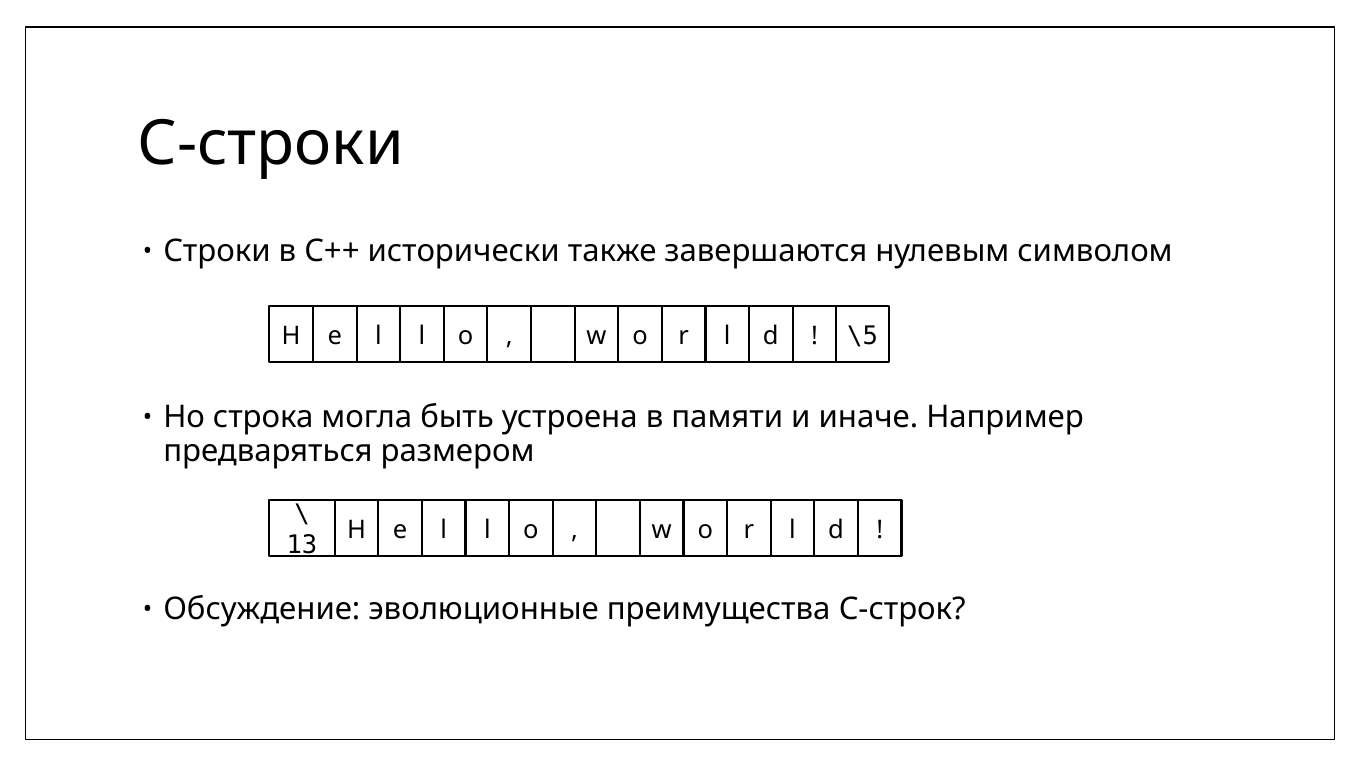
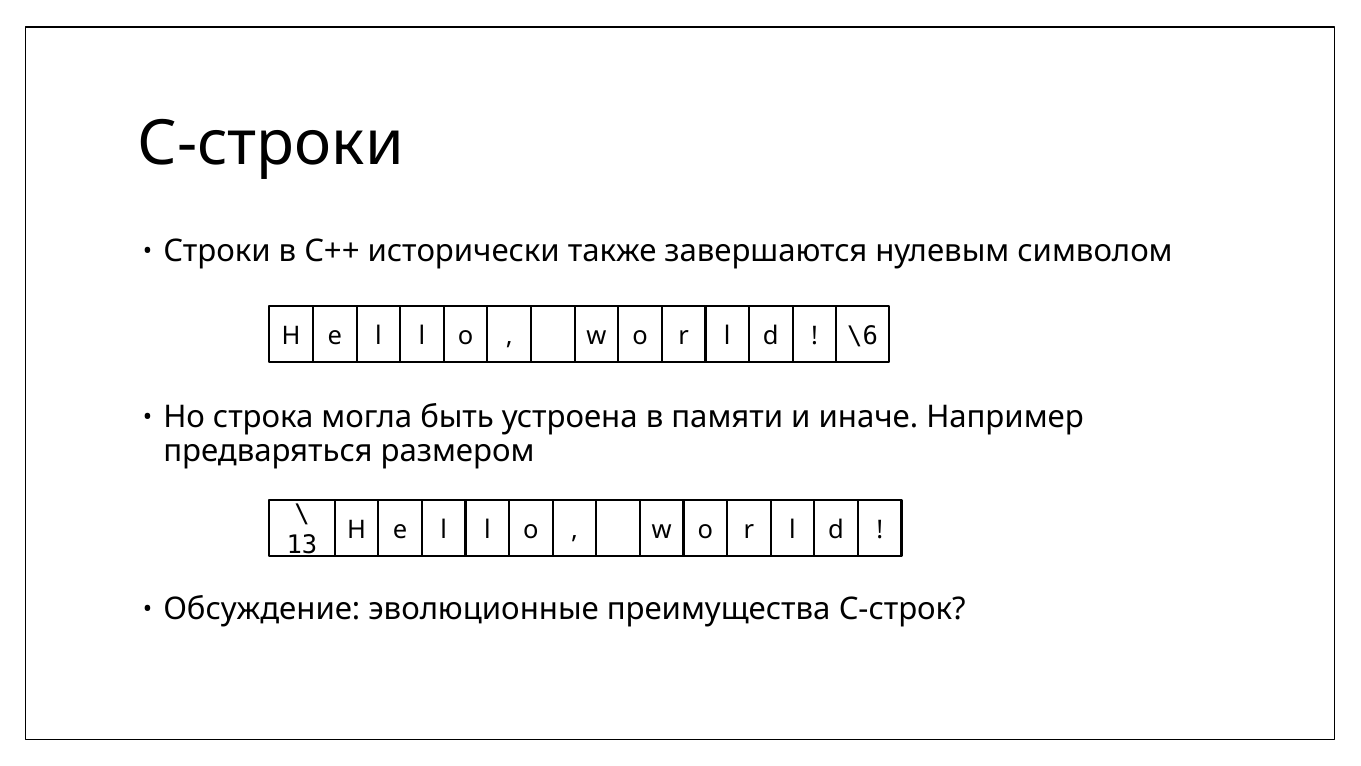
\5: \5 -> \6
